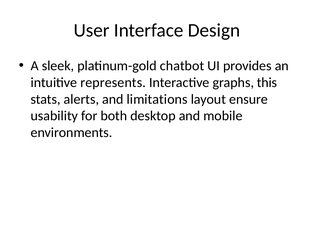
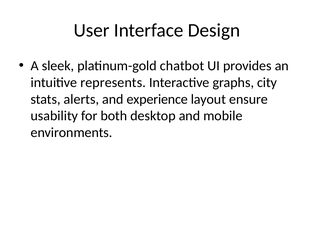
this: this -> city
limitations: limitations -> experience
